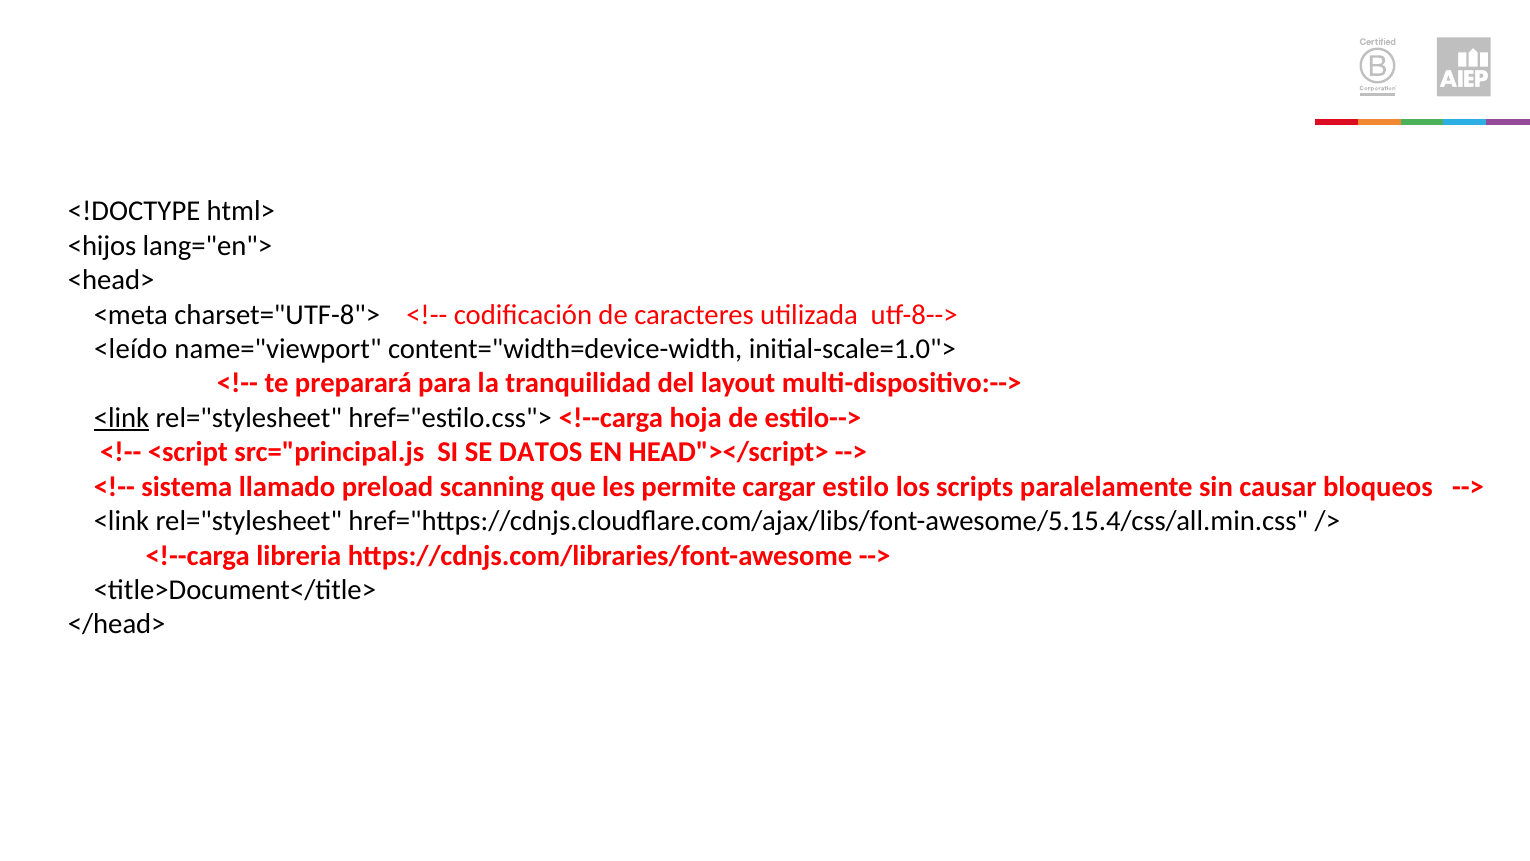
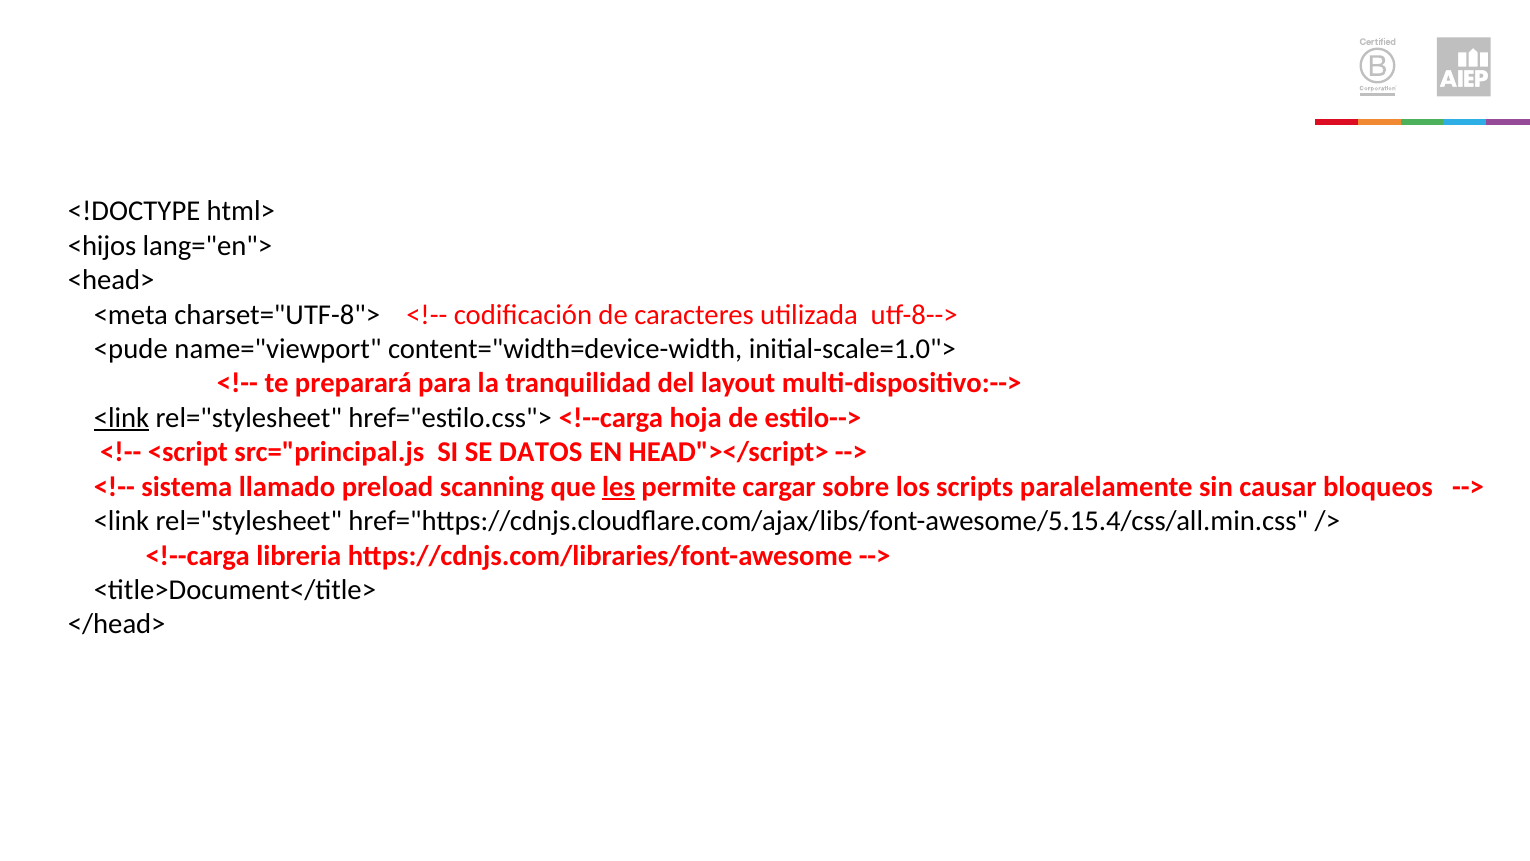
<leído: <leído -> <pude
les underline: none -> present
estilo: estilo -> sobre
